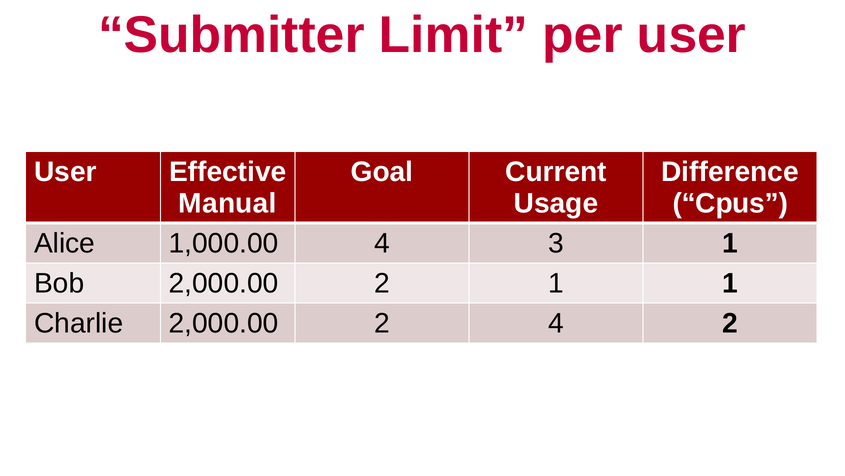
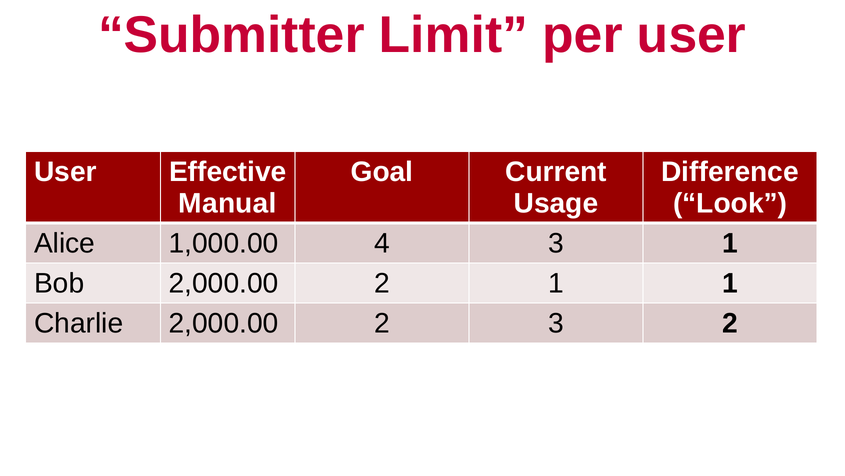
Cpus: Cpus -> Look
2 4: 4 -> 3
